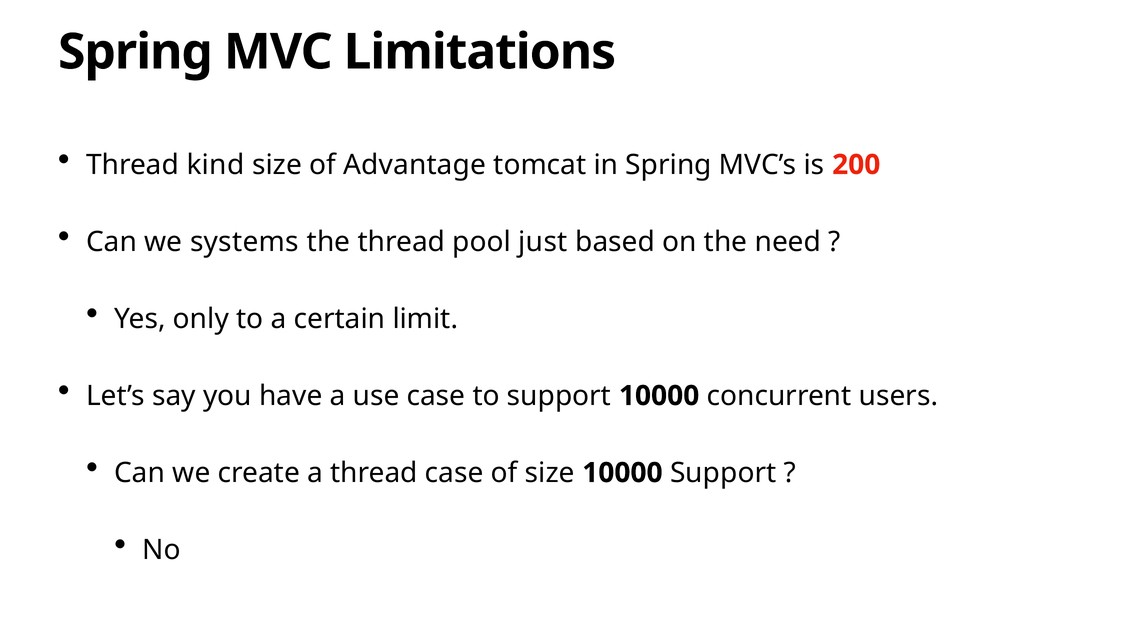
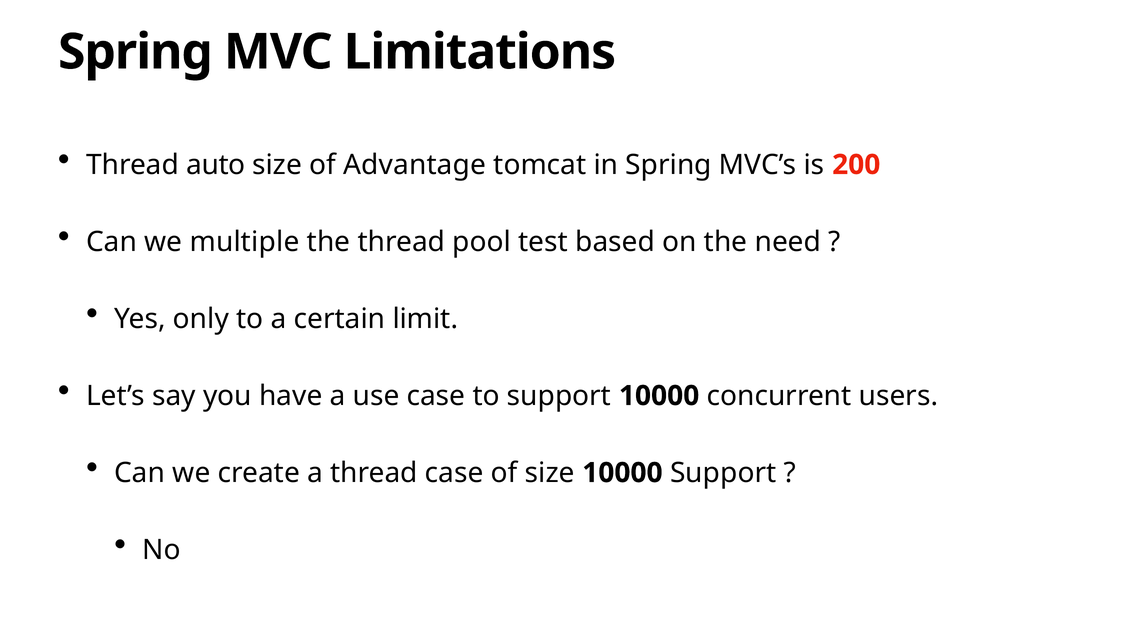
kind: kind -> auto
systems: systems -> multiple
just: just -> test
